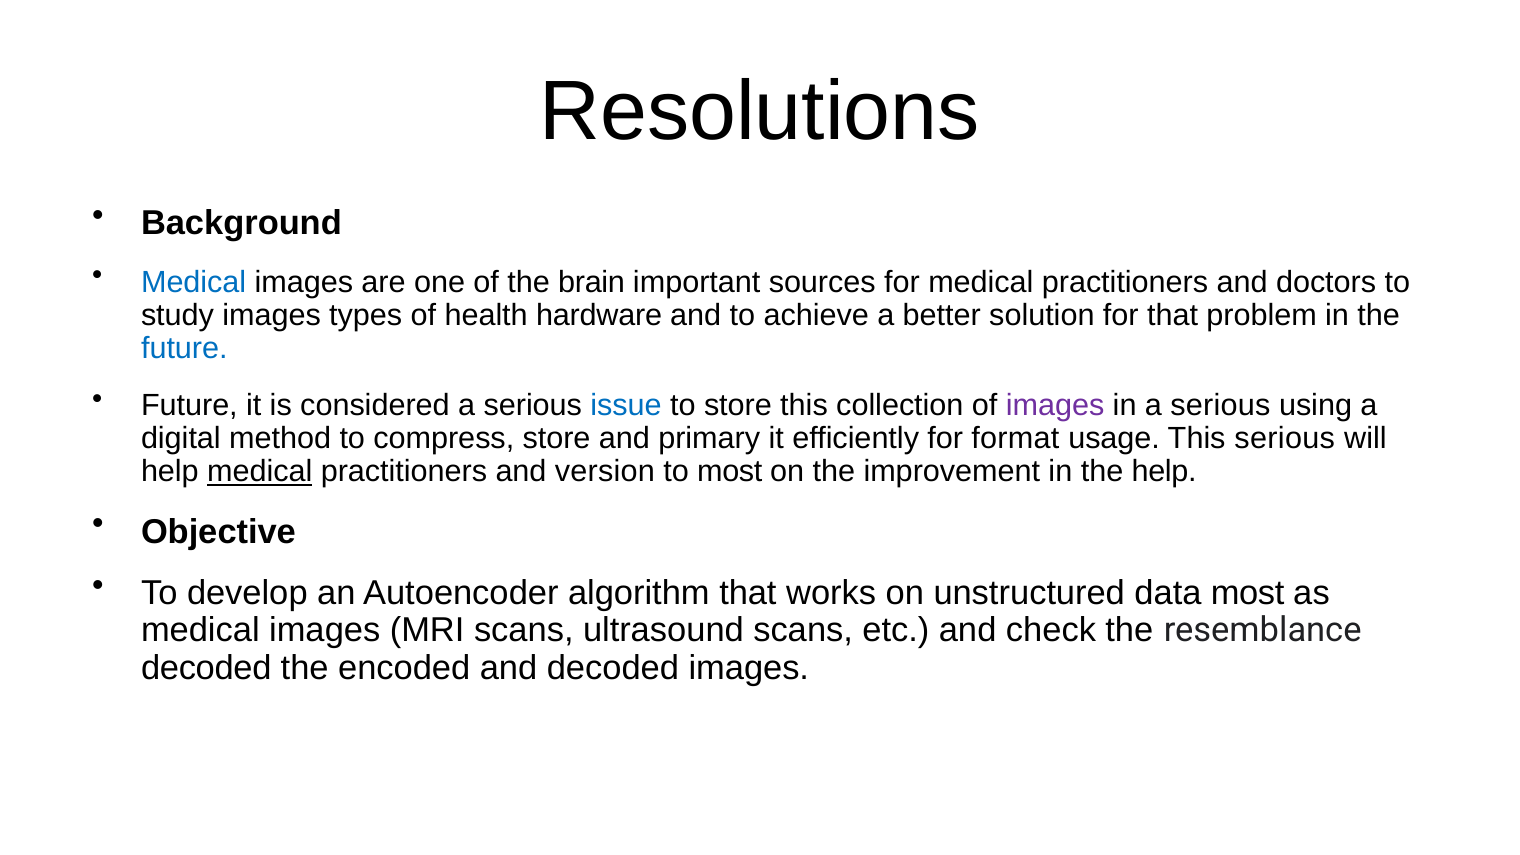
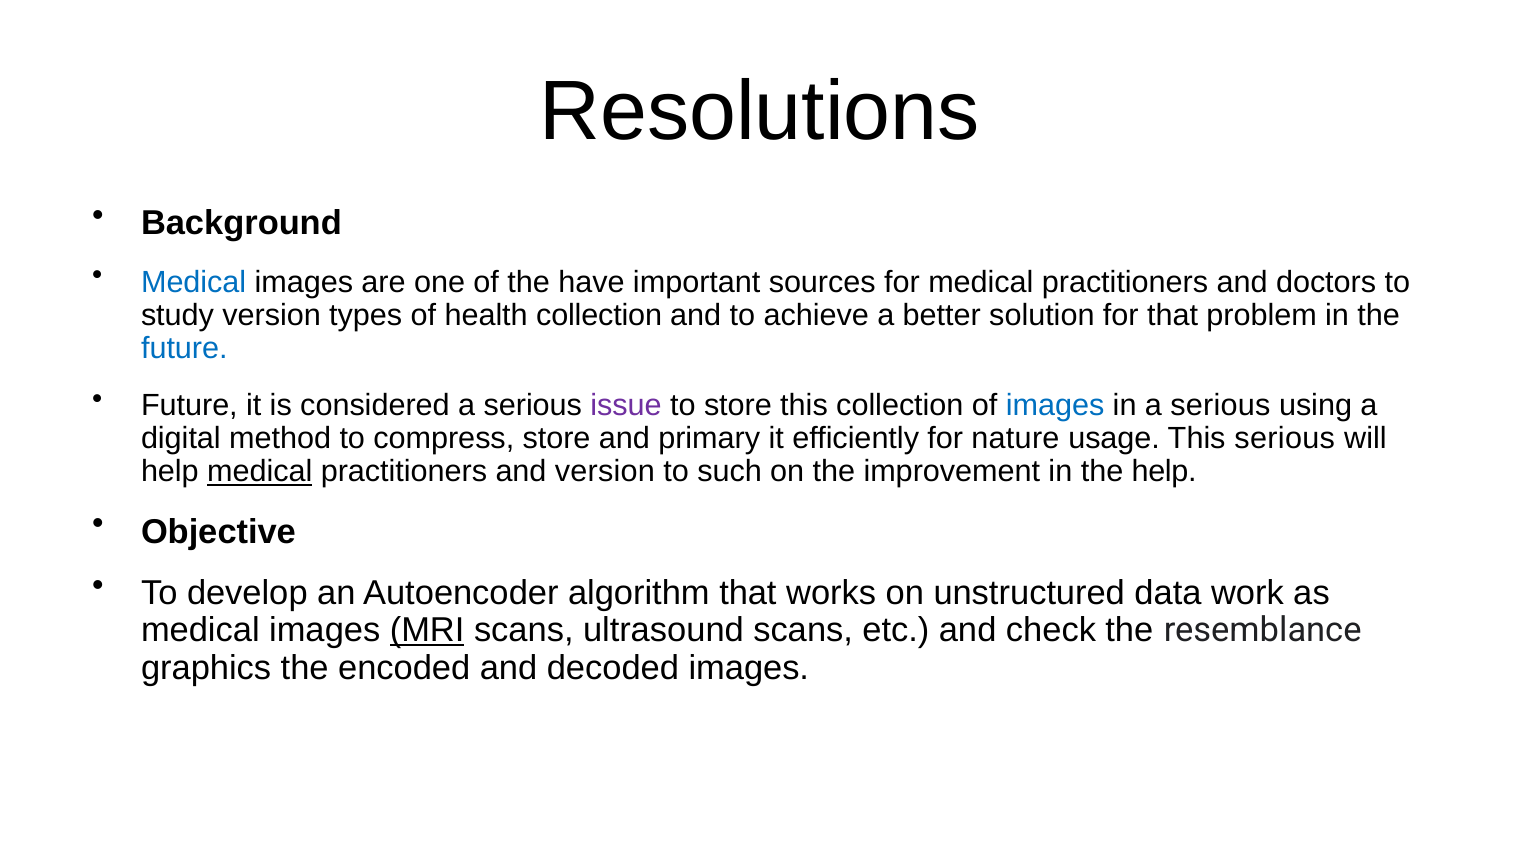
brain: brain -> have
study images: images -> version
health hardware: hardware -> collection
issue colour: blue -> purple
images at (1055, 406) colour: purple -> blue
format: format -> nature
to most: most -> such
data most: most -> work
MRI underline: none -> present
decoded at (206, 668): decoded -> graphics
